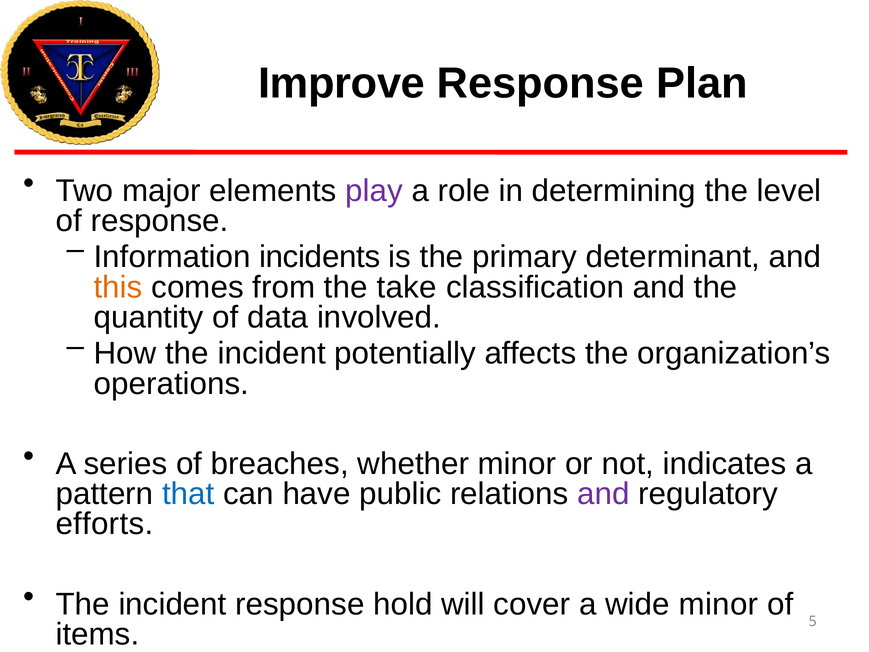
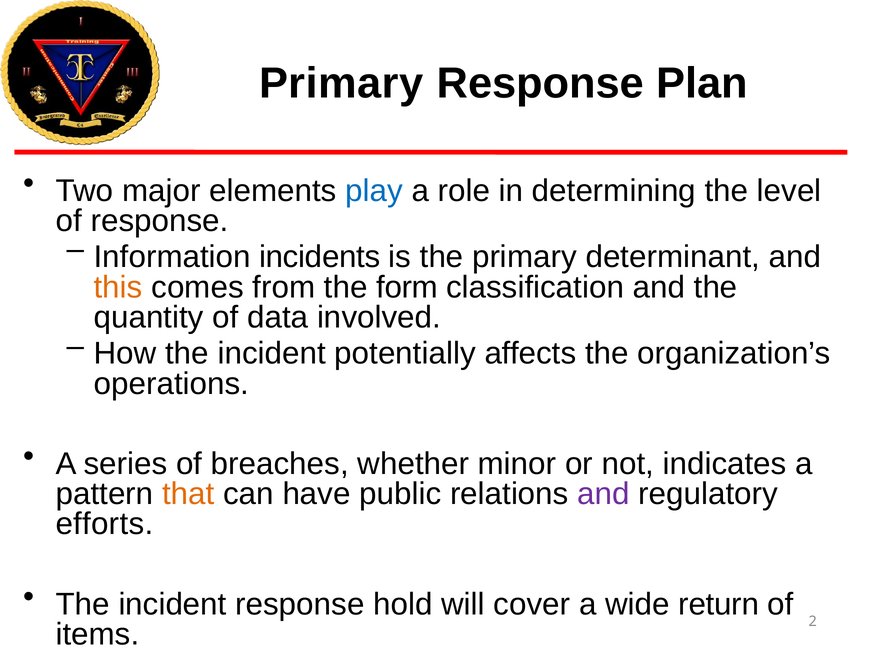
Improve at (342, 83): Improve -> Primary
play colour: purple -> blue
take: take -> form
that colour: blue -> orange
wide minor: minor -> return
5: 5 -> 2
